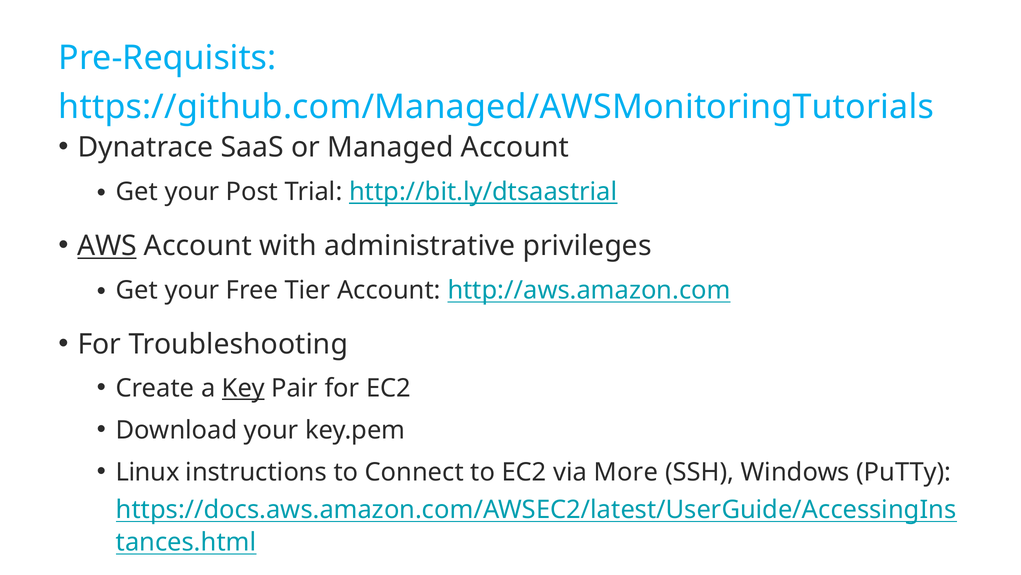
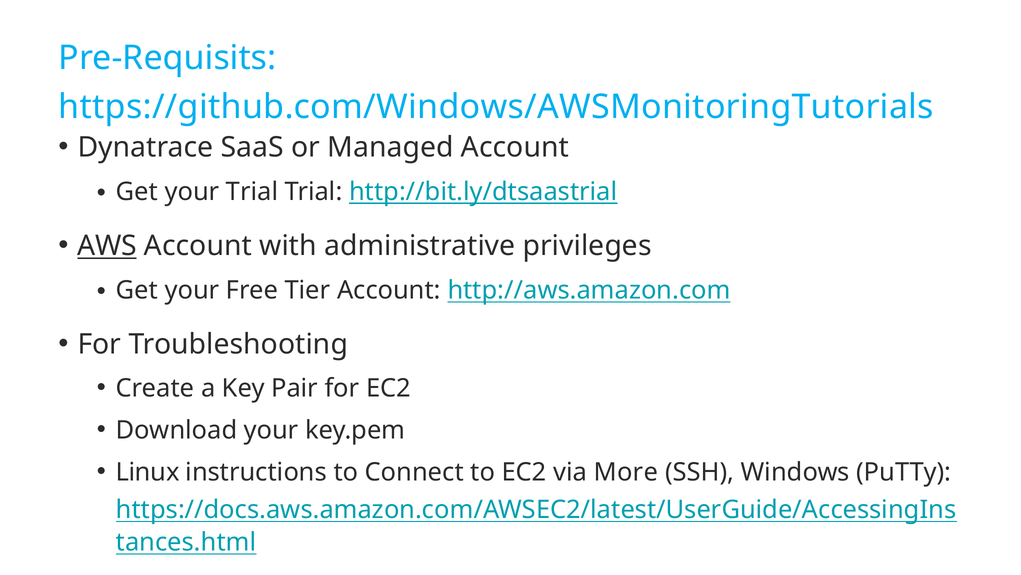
https://github.com/Managed/AWSMonitoringTutorials: https://github.com/Managed/AWSMonitoringTutorials -> https://github.com/Windows/AWSMonitoringTutorials
your Post: Post -> Trial
Key underline: present -> none
